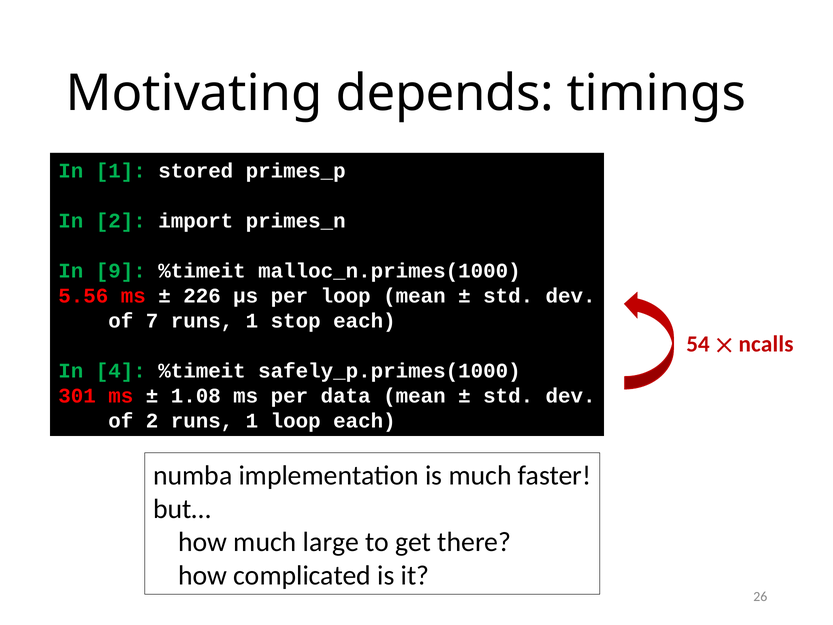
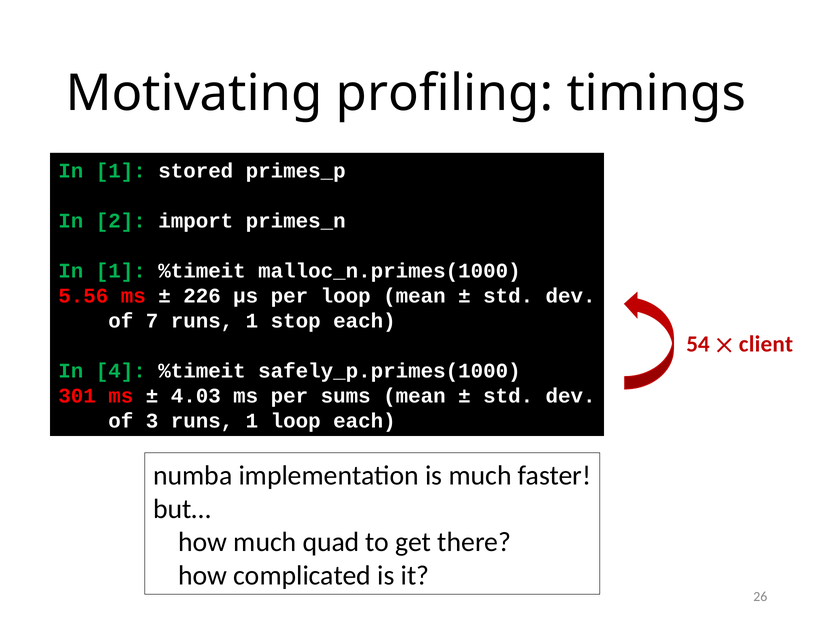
depends: depends -> profiling
9 at (121, 271): 9 -> 1
ncalls: ncalls -> client
1.08: 1.08 -> 4.03
data: data -> sums
of 2: 2 -> 3
large: large -> quad
